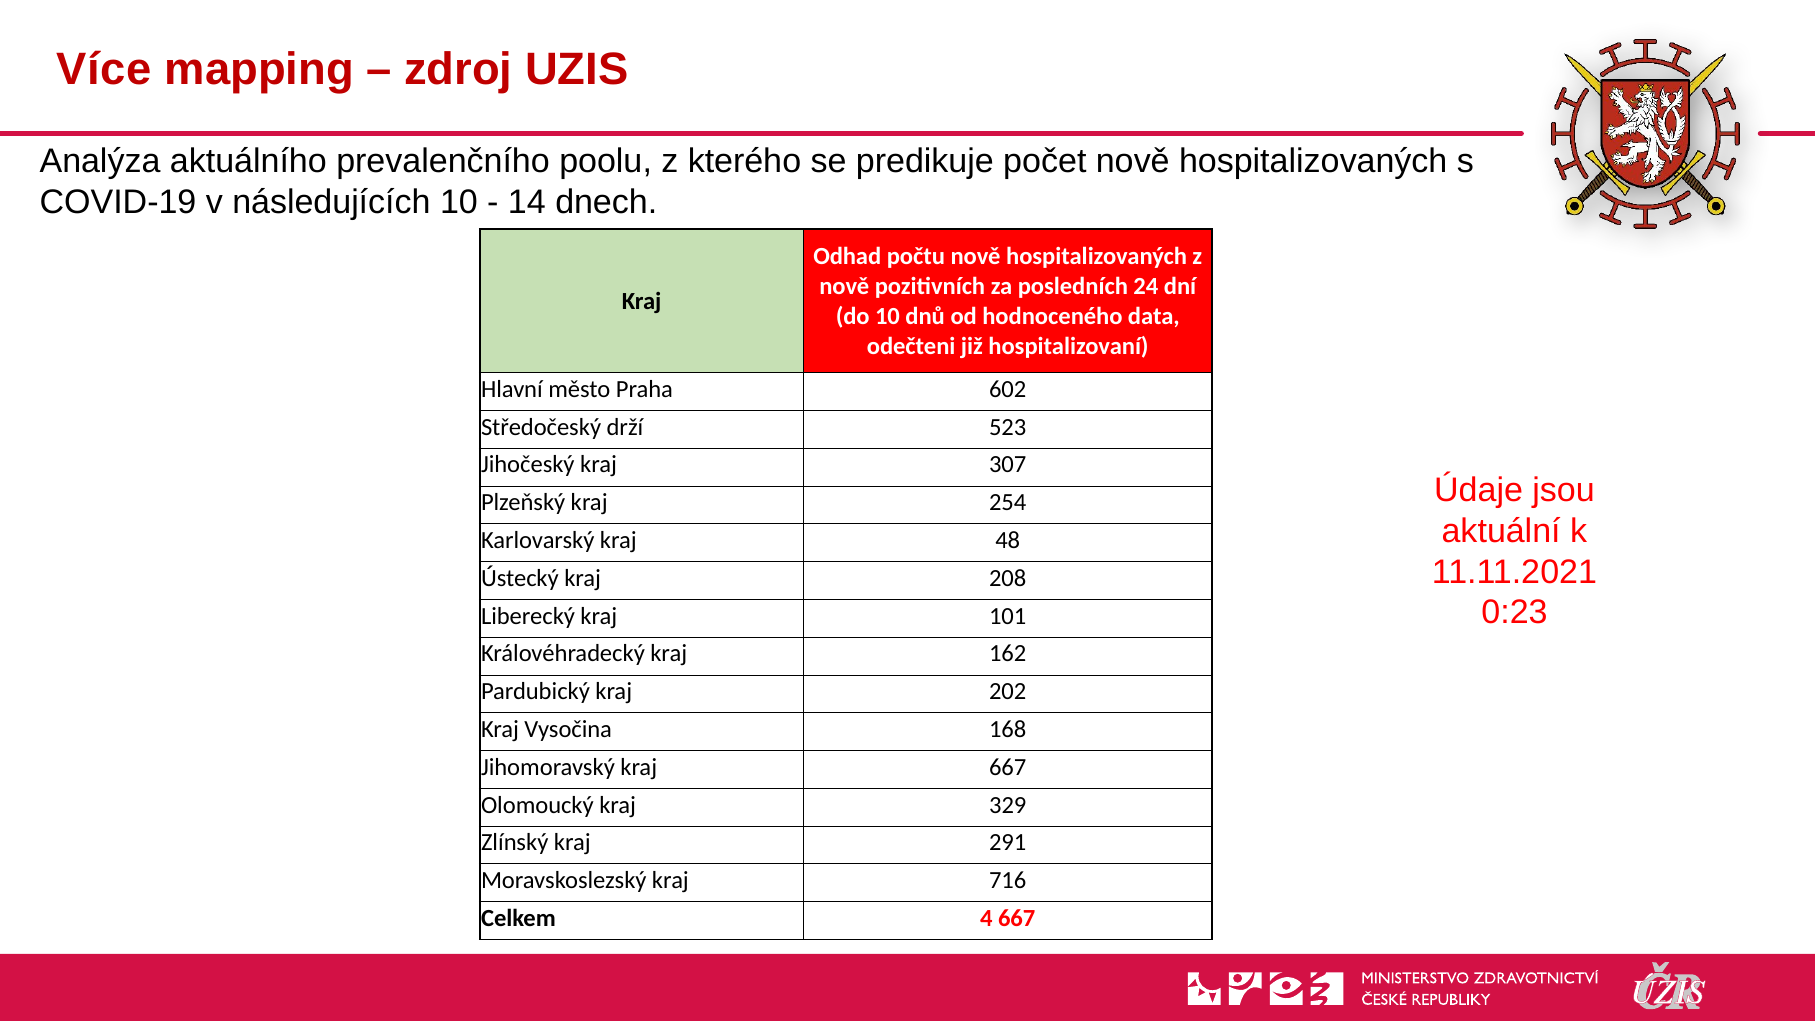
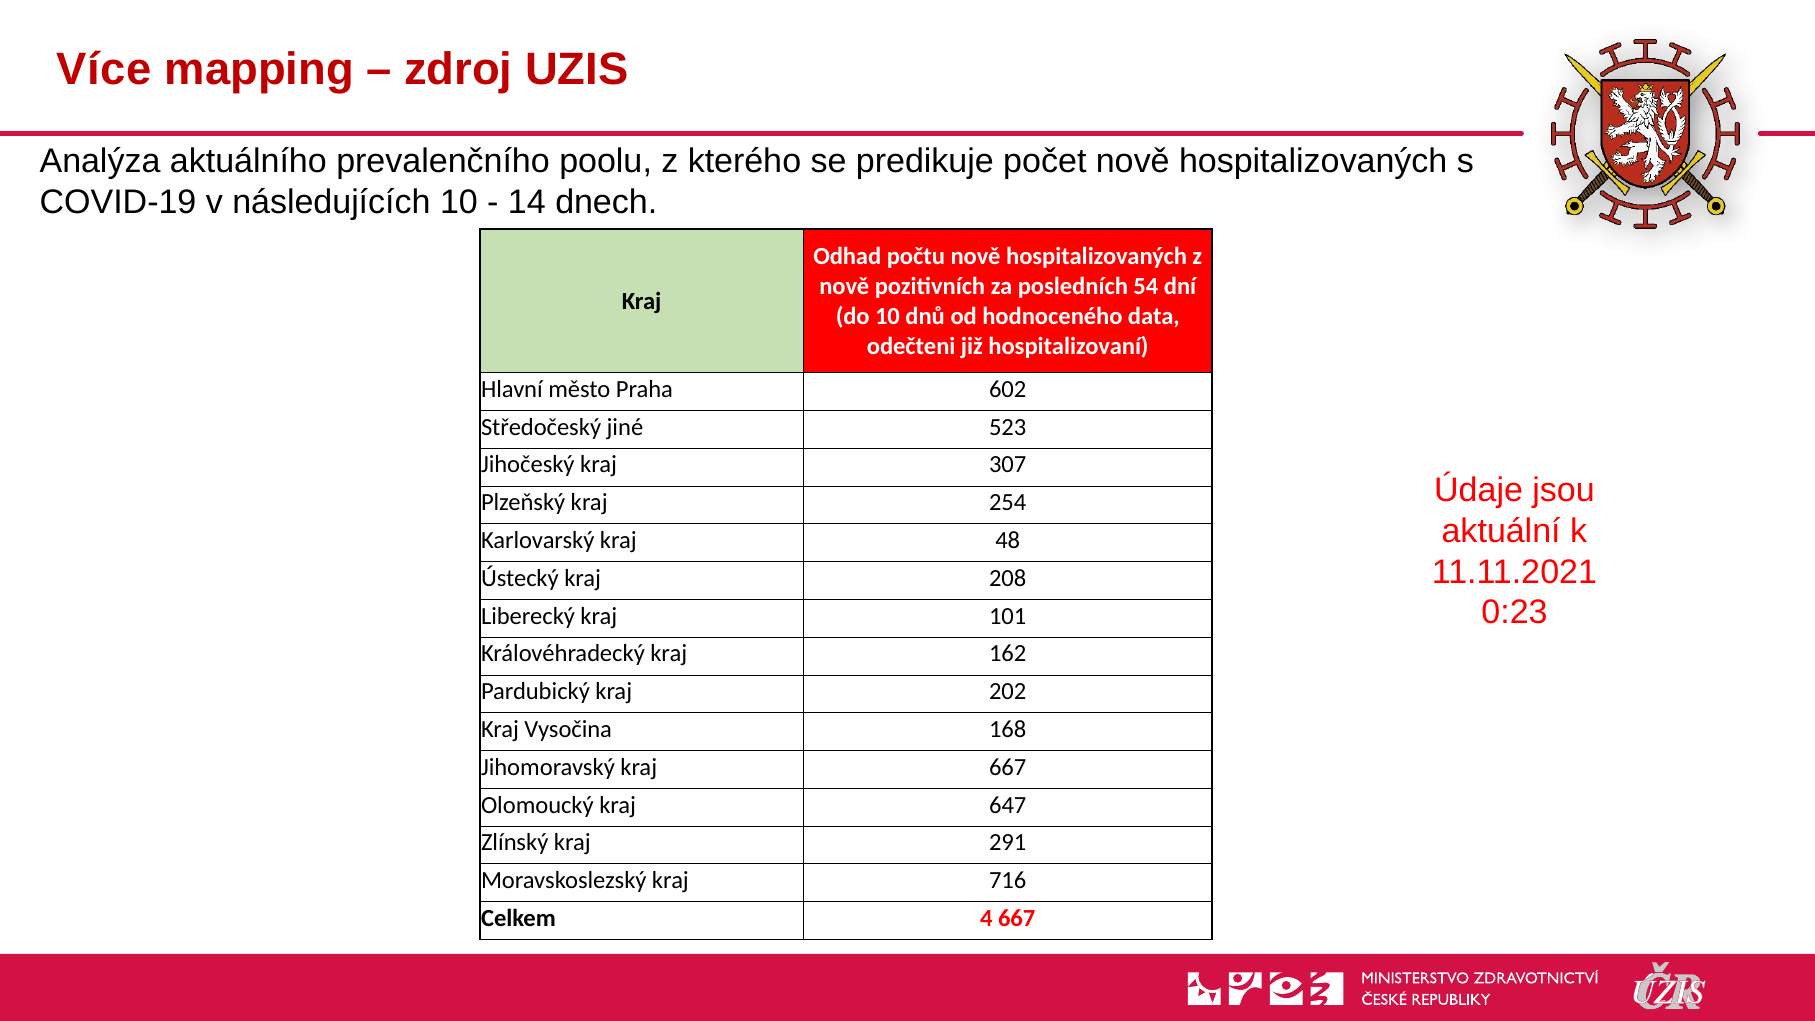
24: 24 -> 54
drží: drží -> jiné
329: 329 -> 647
